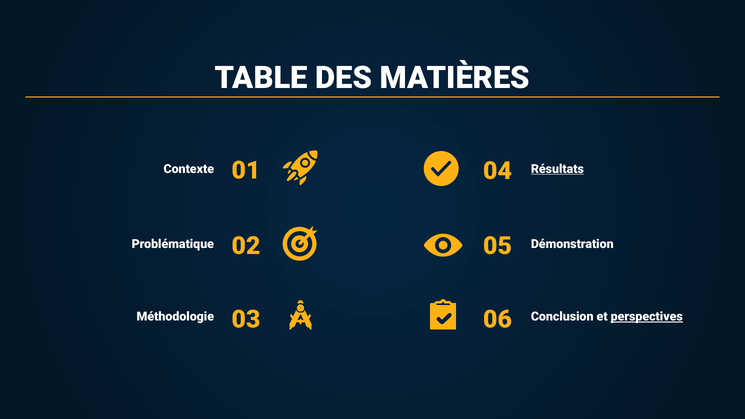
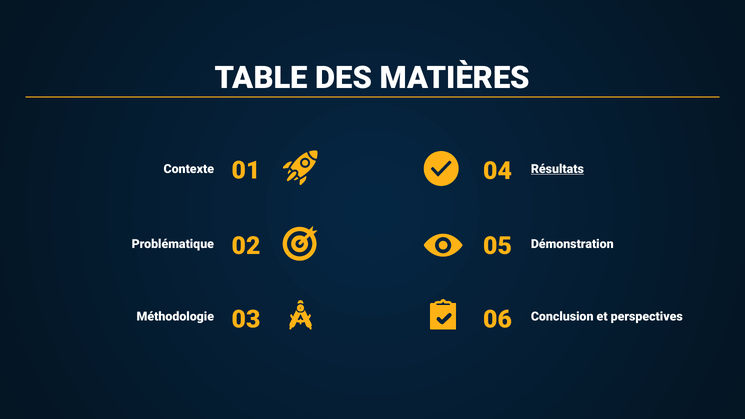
perspectives underline: present -> none
